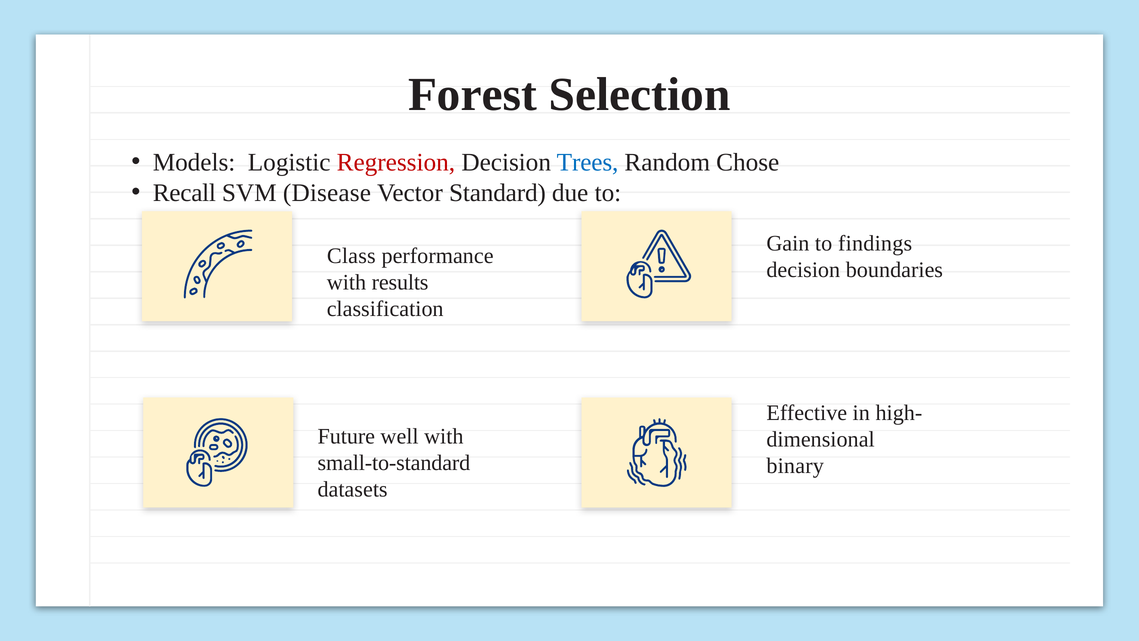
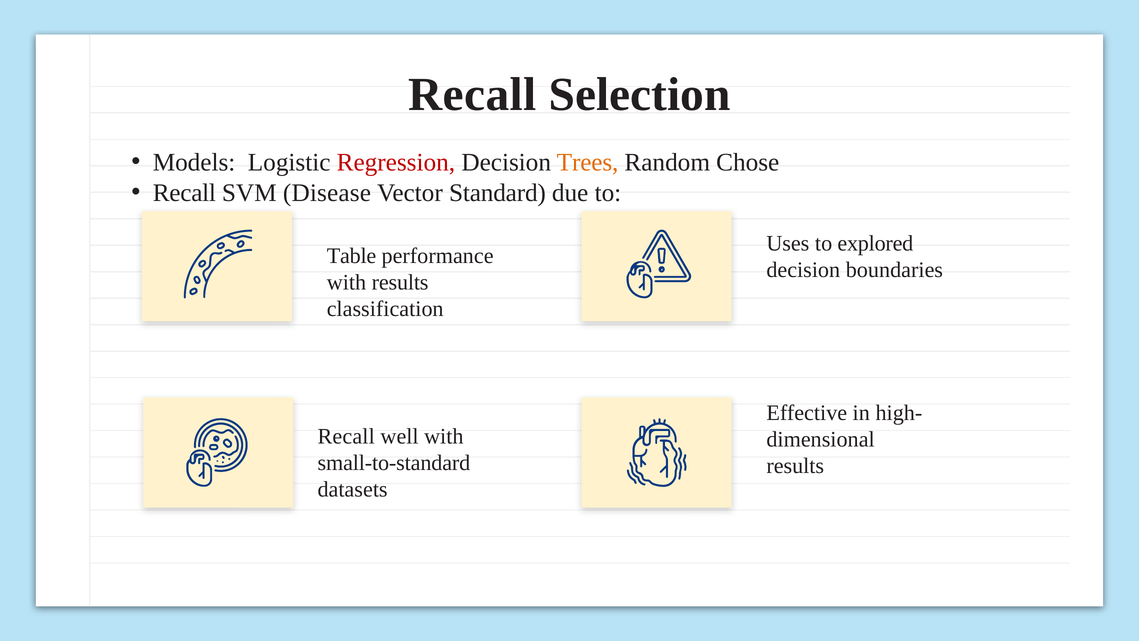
Forest at (472, 94): Forest -> Recall
Trees colour: blue -> orange
Gain: Gain -> Uses
findings: findings -> explored
Class: Class -> Table
Future at (346, 436): Future -> Recall
binary at (795, 466): binary -> results
